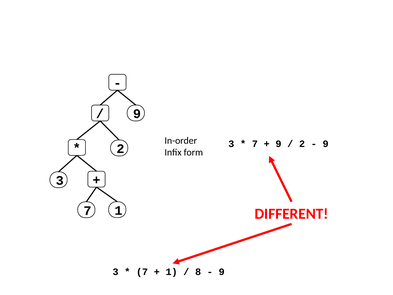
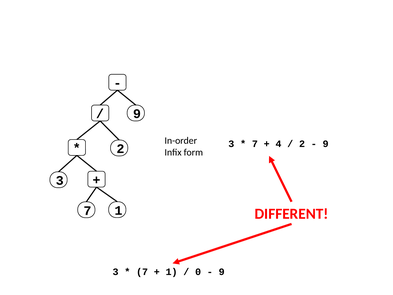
9 at (278, 144): 9 -> 4
8: 8 -> 0
